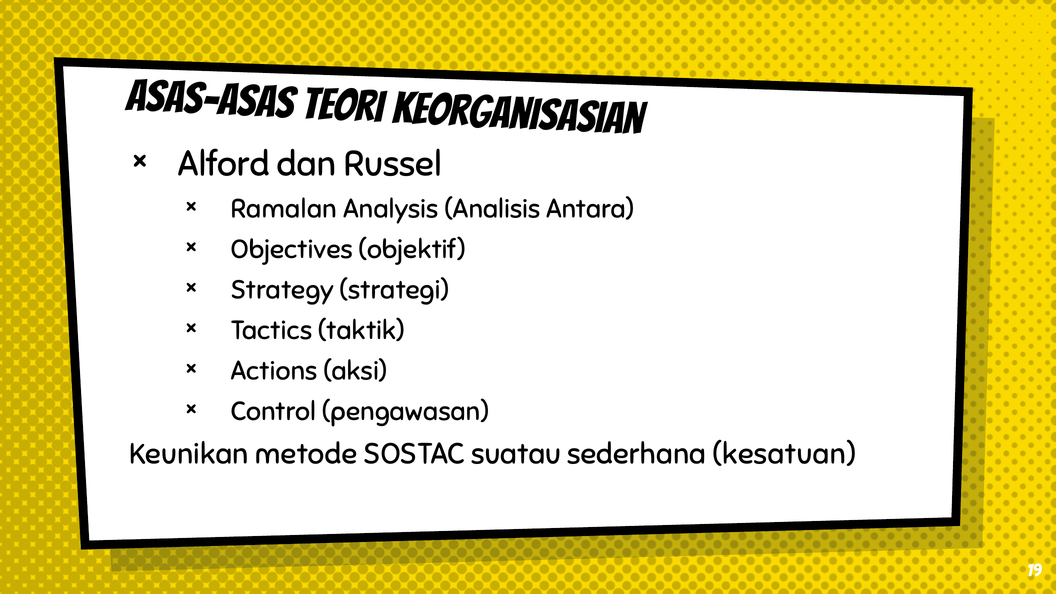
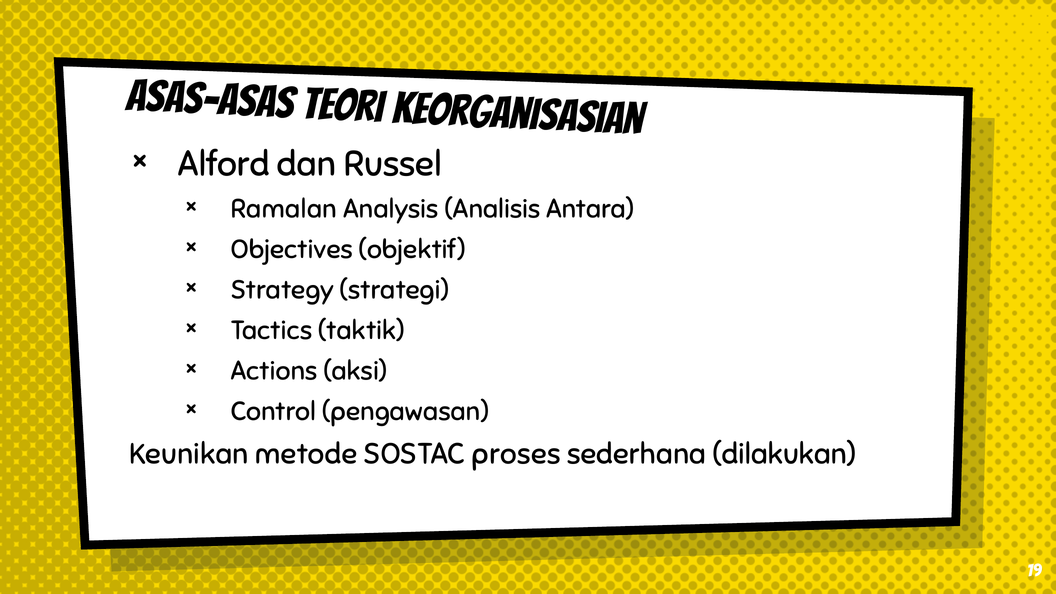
suatau: suatau -> proses
kesatuan: kesatuan -> dilakukan
